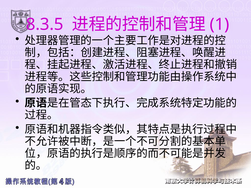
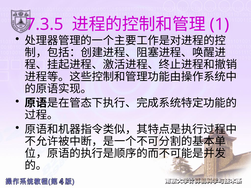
8.3.5: 8.3.5 -> 7.3.5
